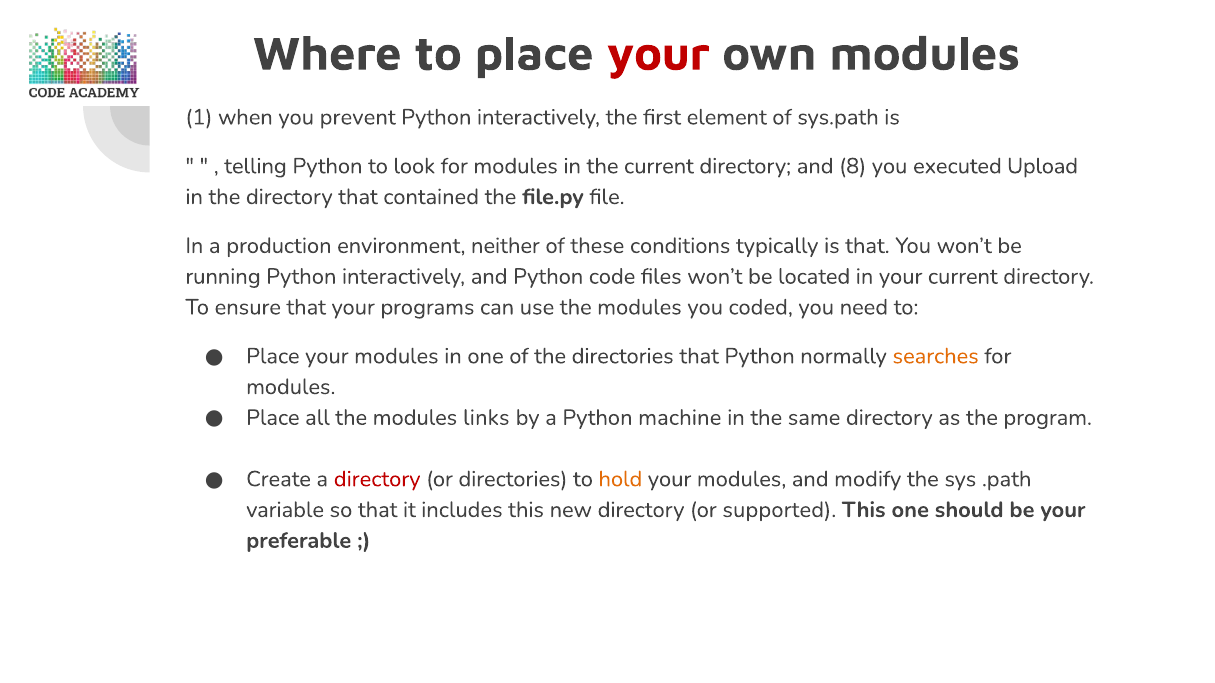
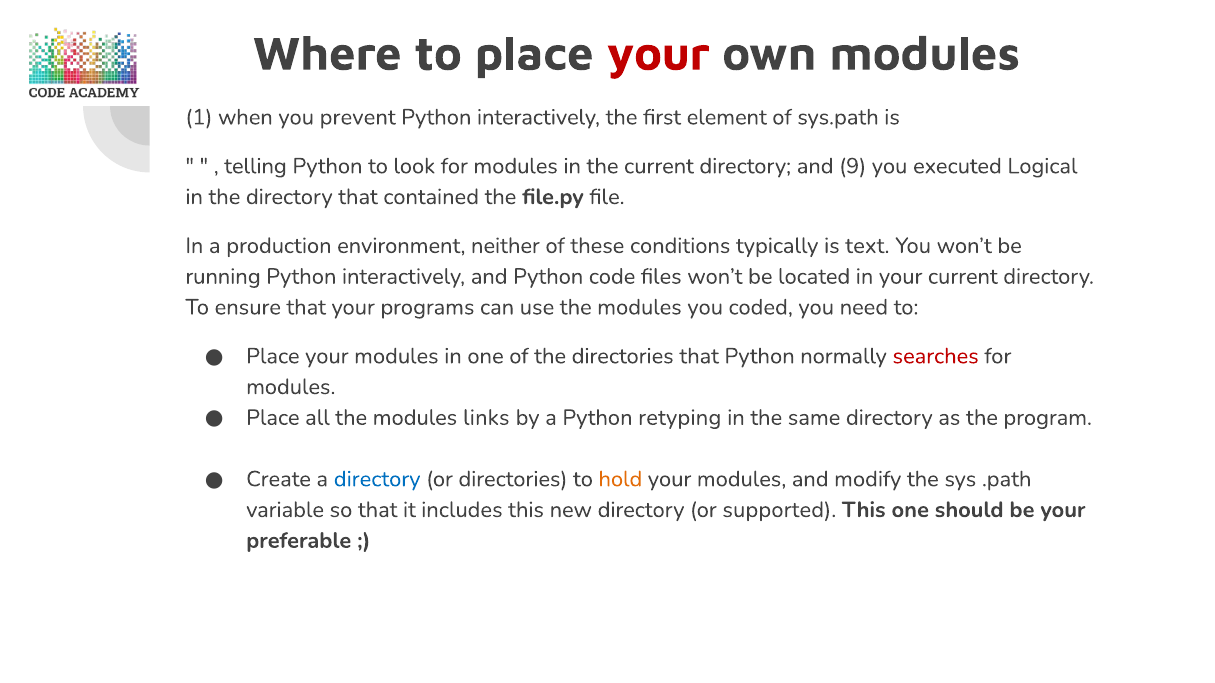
8: 8 -> 9
Upload: Upload -> Logical
is that: that -> text
searches colour: orange -> red
machine: machine -> retyping
directory at (377, 479) colour: red -> blue
